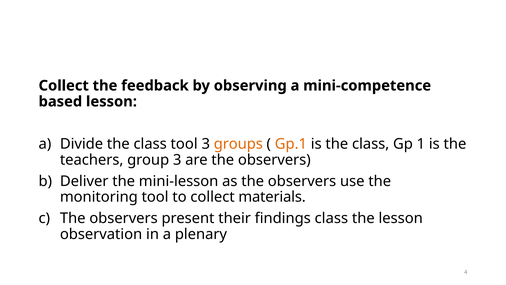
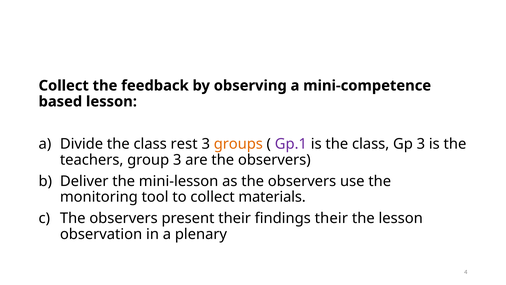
class tool: tool -> rest
Gp.1 colour: orange -> purple
Gp 1: 1 -> 3
findings class: class -> their
